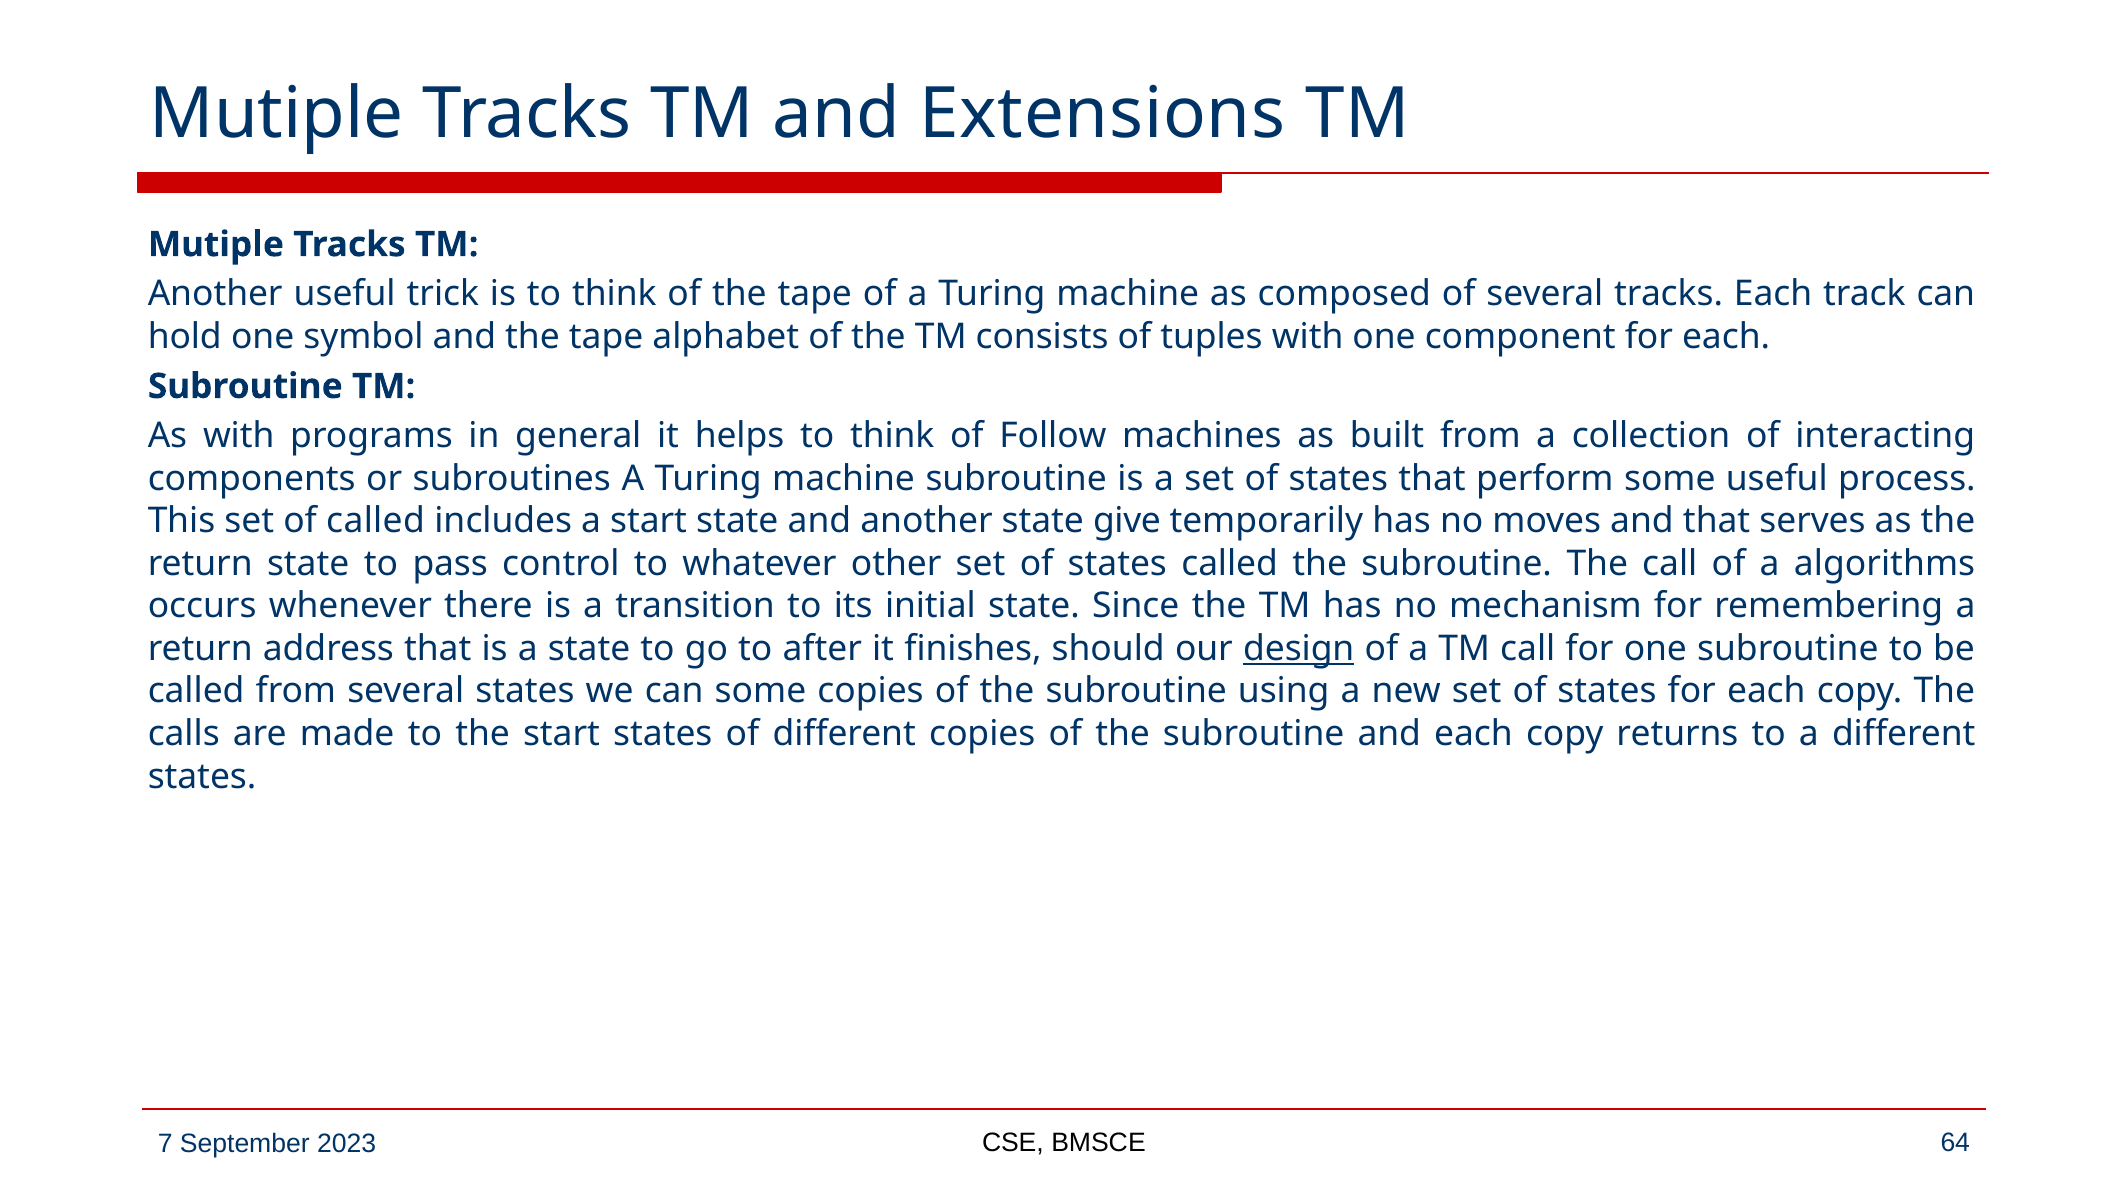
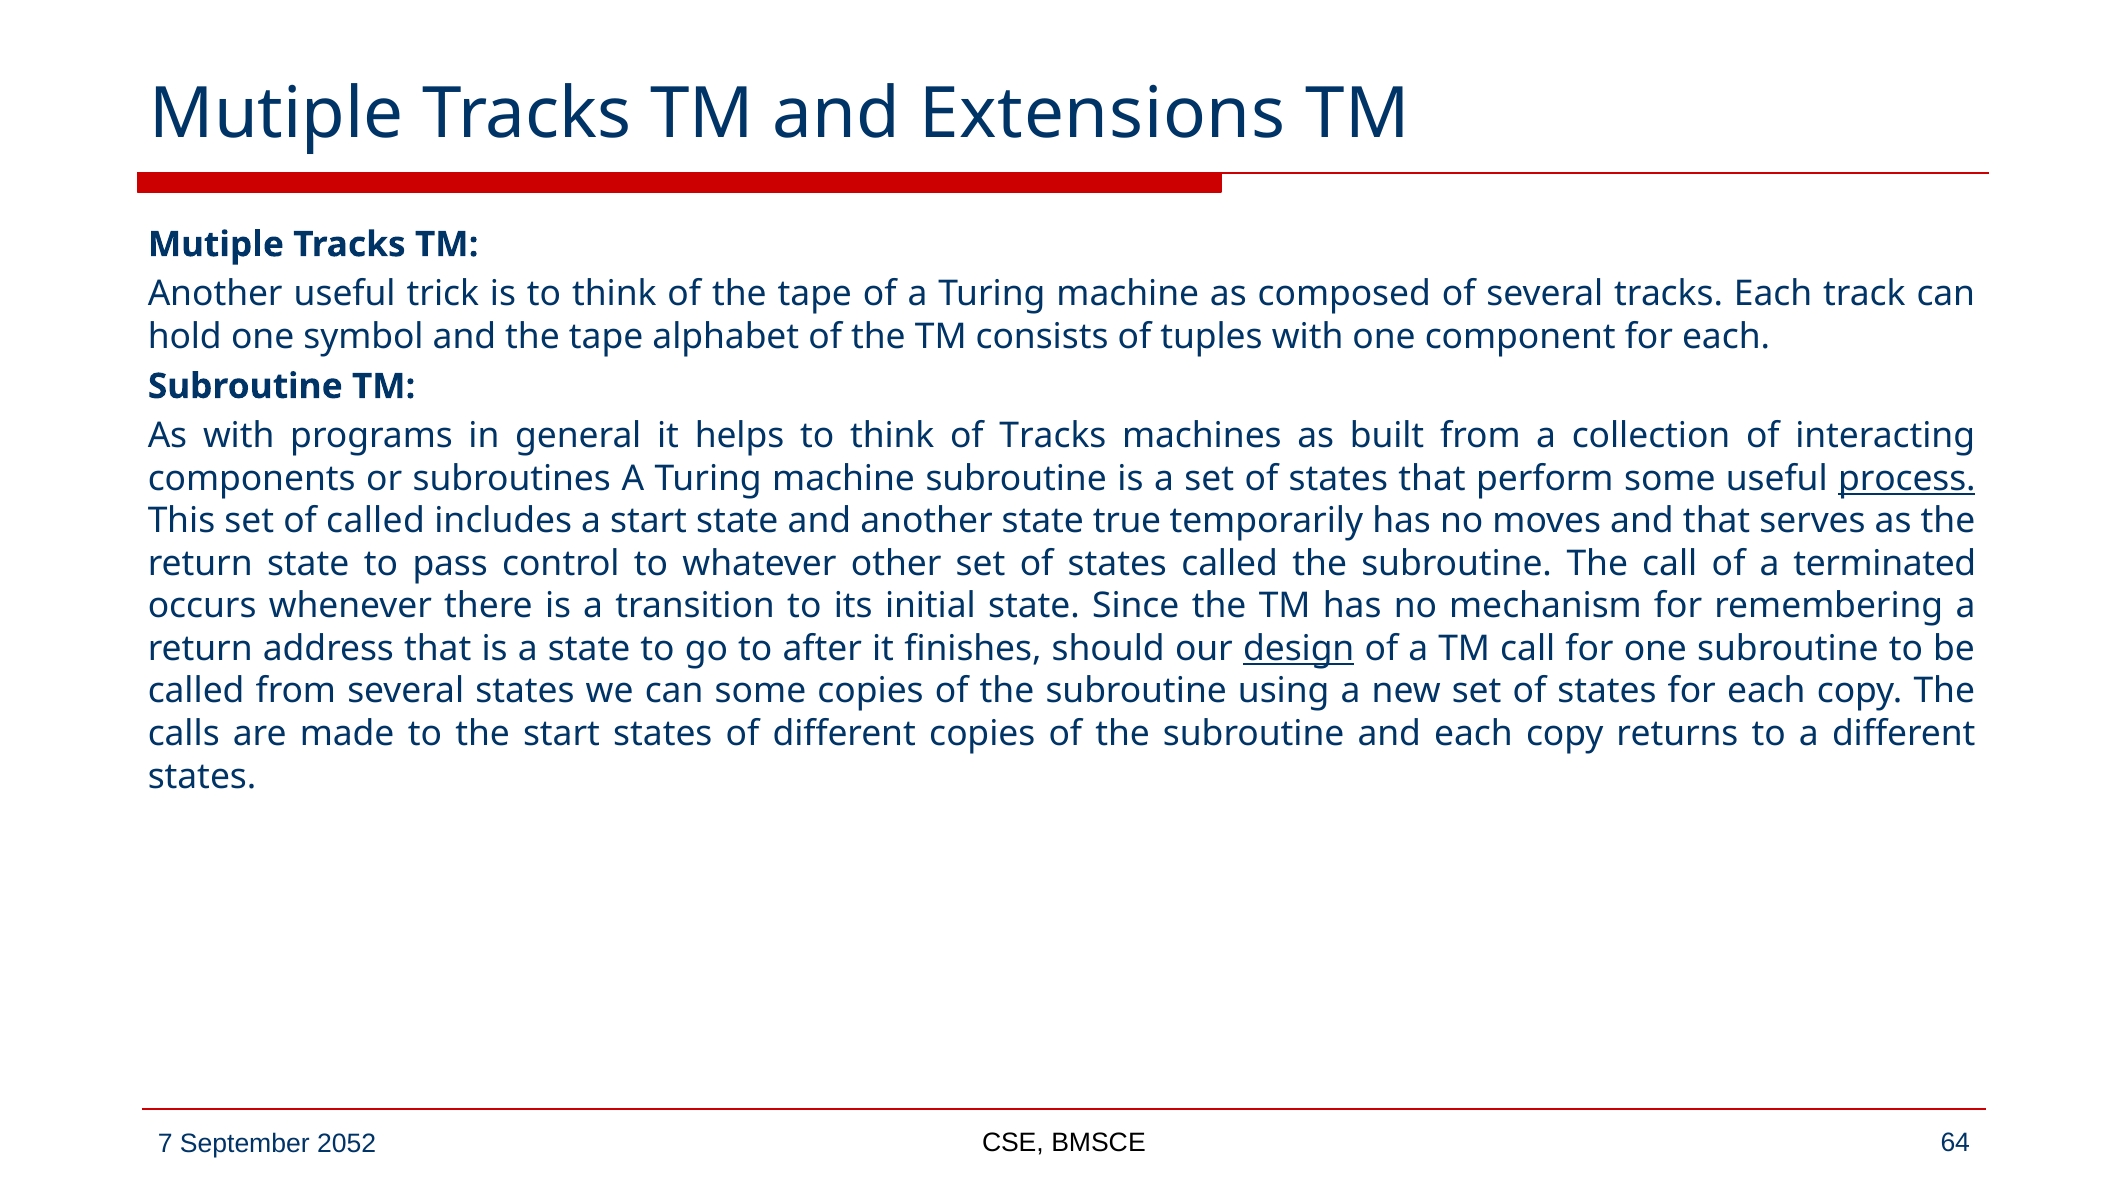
of Follow: Follow -> Tracks
process underline: none -> present
give: give -> true
algorithms: algorithms -> terminated
2023: 2023 -> 2052
